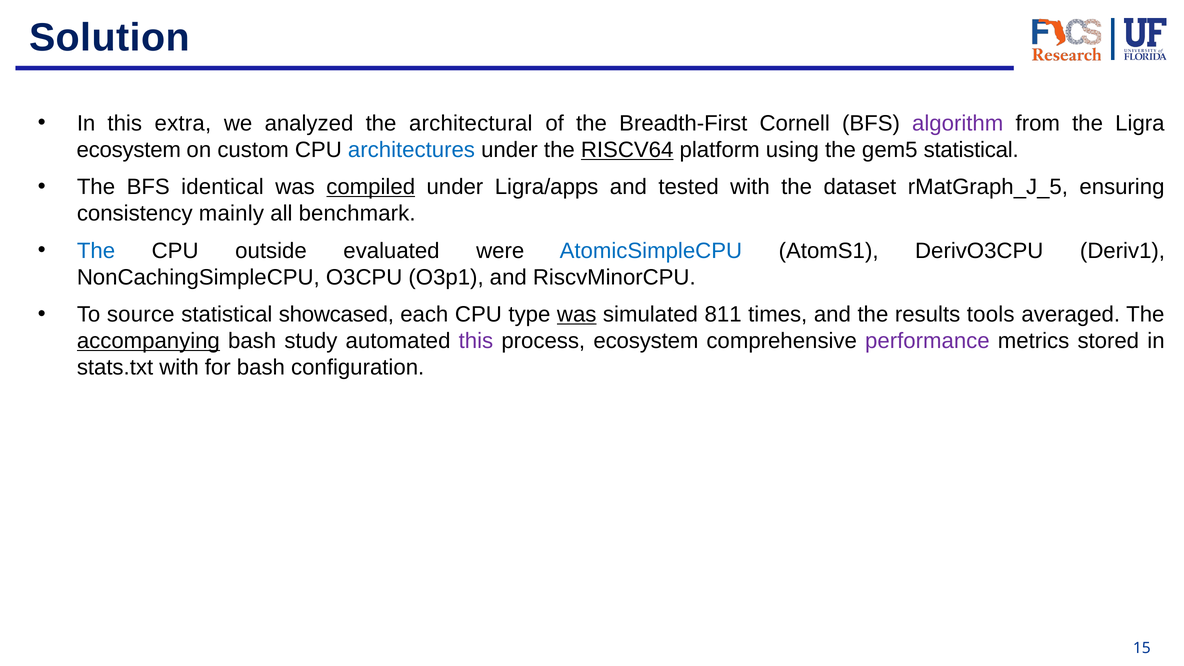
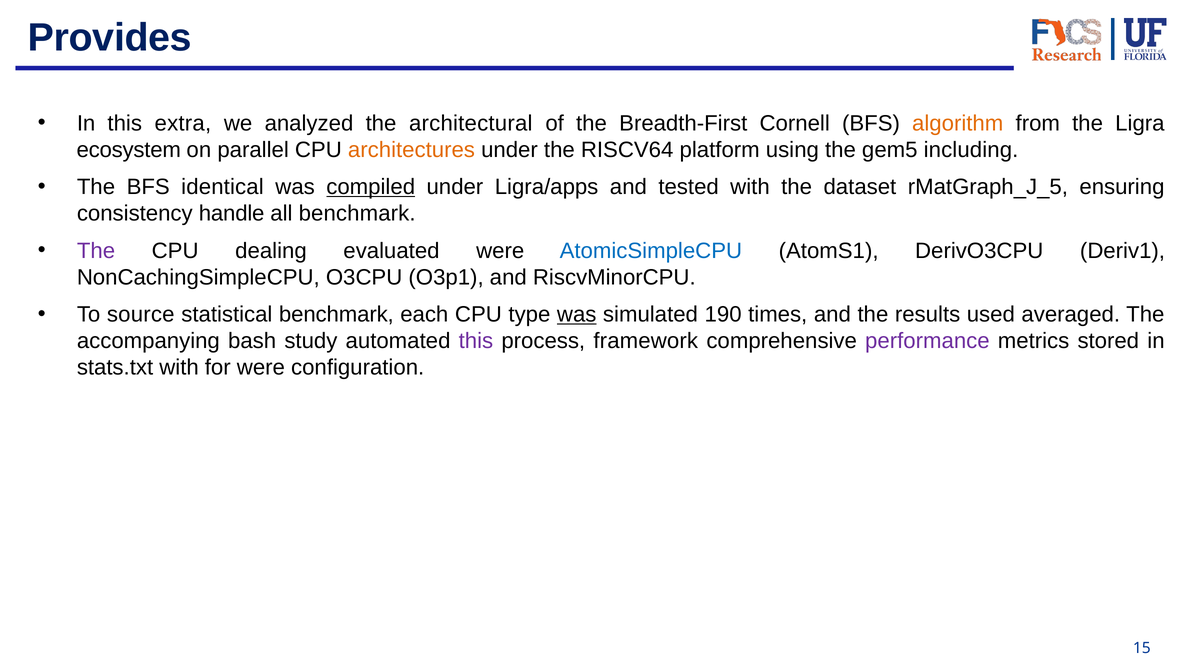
Solution: Solution -> Provides
algorithm colour: purple -> orange
custom: custom -> parallel
architectures colour: blue -> orange
RISCV64 underline: present -> none
gem5 statistical: statistical -> including
mainly: mainly -> handle
The at (96, 251) colour: blue -> purple
outside: outside -> dealing
statistical showcased: showcased -> benchmark
811: 811 -> 190
tools: tools -> used
accompanying underline: present -> none
process ecosystem: ecosystem -> framework
for bash: bash -> were
